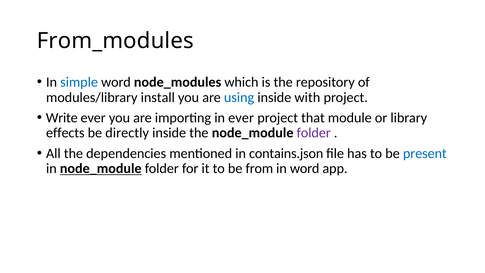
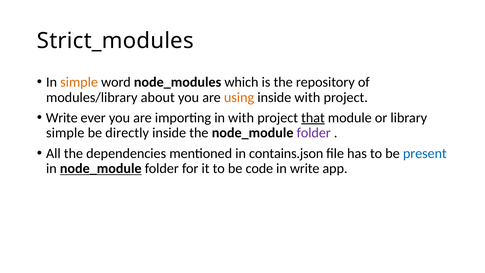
From_modules: From_modules -> Strict_modules
simple at (79, 82) colour: blue -> orange
install: install -> about
using colour: blue -> orange
in ever: ever -> with
that underline: none -> present
effects at (65, 133): effects -> simple
from: from -> code
in word: word -> write
